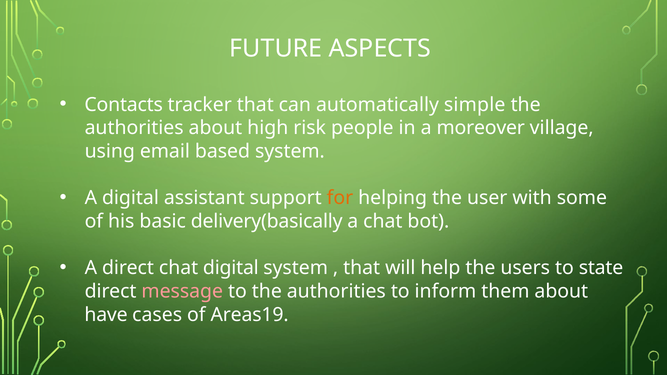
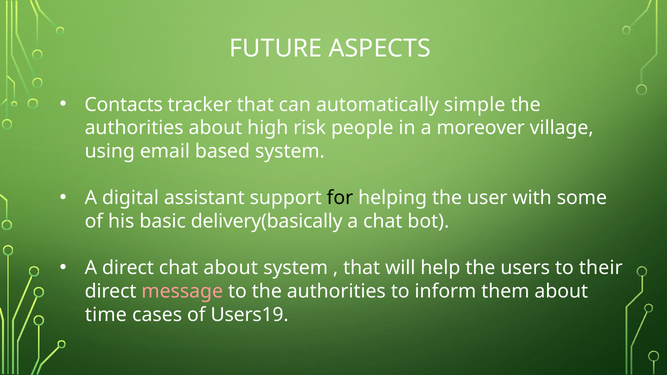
for colour: orange -> black
chat digital: digital -> about
state: state -> their
have: have -> time
Areas19: Areas19 -> Users19
